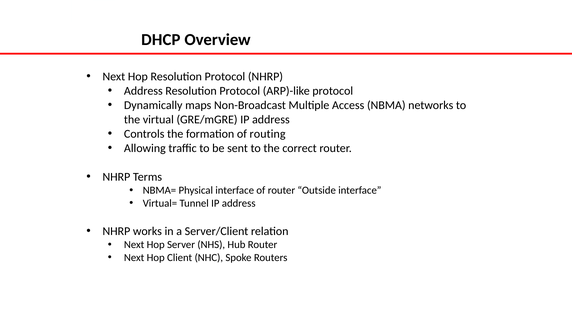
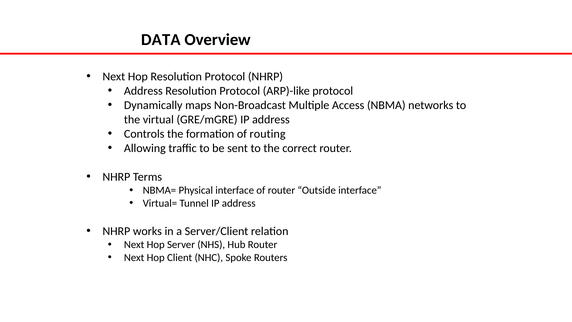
DHCP: DHCP -> DATA
